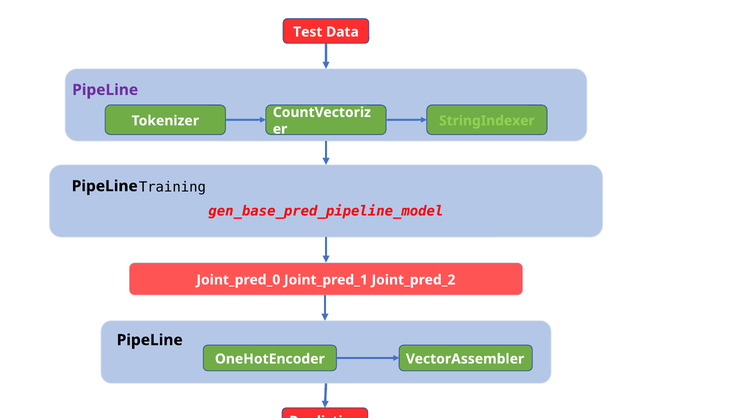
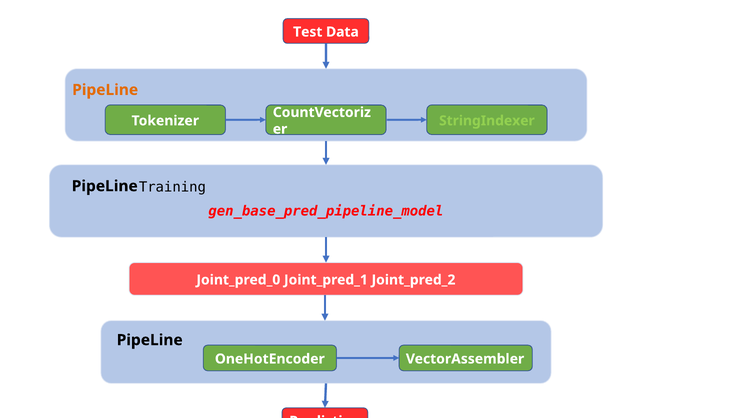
PipeLine at (105, 90) colour: purple -> orange
